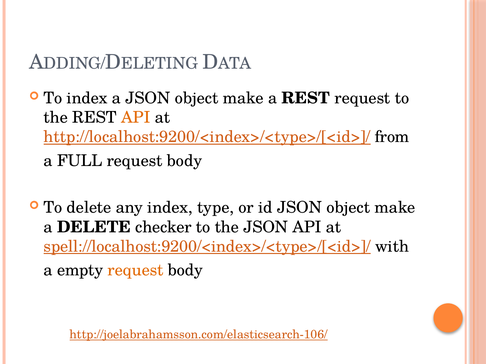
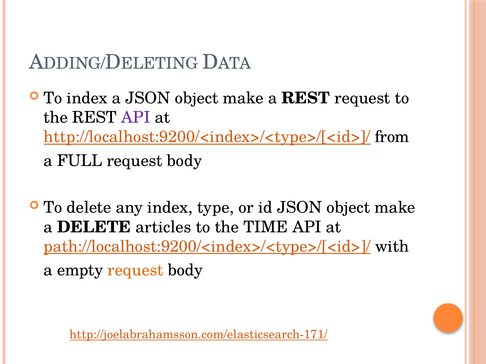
API at (136, 118) colour: orange -> purple
checker: checker -> articles
the JSON: JSON -> TIME
spell://localhost:9200/<index>/<type>/[<id>]/: spell://localhost:9200/<index>/<type>/[<id>]/ -> path://localhost:9200/<index>/<type>/[<id>]/
http://joelabrahamsson.com/elasticsearch-106/: http://joelabrahamsson.com/elasticsearch-106/ -> http://joelabrahamsson.com/elasticsearch-171/
